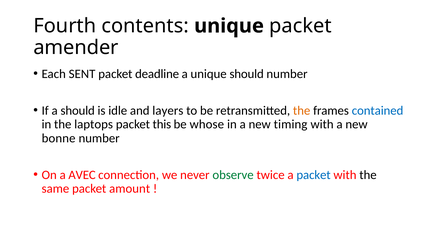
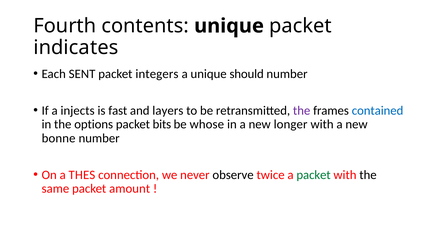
amender: amender -> indicates
deadline: deadline -> integers
a should: should -> injects
idle: idle -> fast
the at (302, 111) colour: orange -> purple
laptops: laptops -> options
this: this -> bits
timing: timing -> longer
AVEC: AVEC -> THES
observe colour: green -> black
packet at (314, 175) colour: blue -> green
